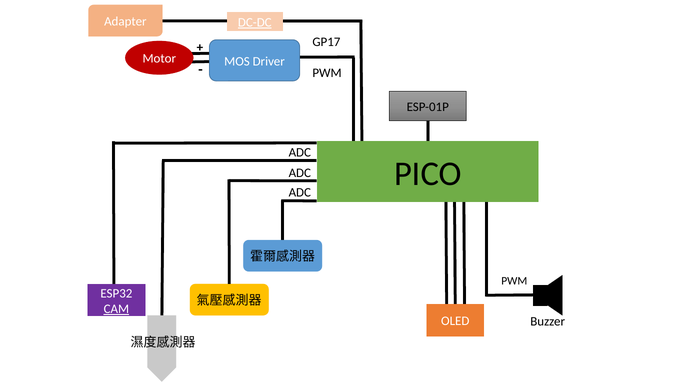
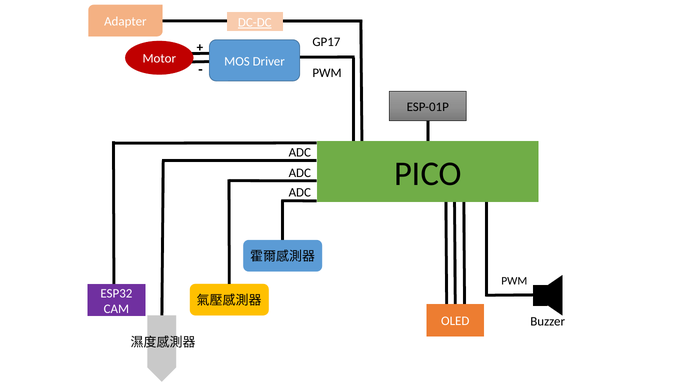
CAM underline: present -> none
